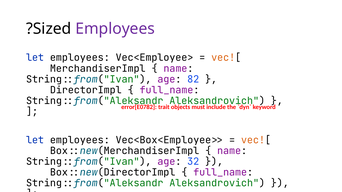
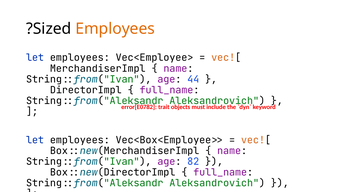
Employees at (115, 29) colour: purple -> orange
82: 82 -> 44
32: 32 -> 82
